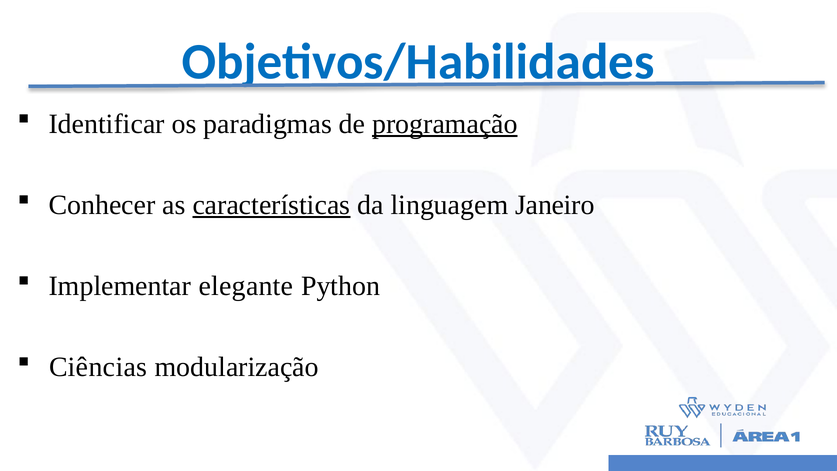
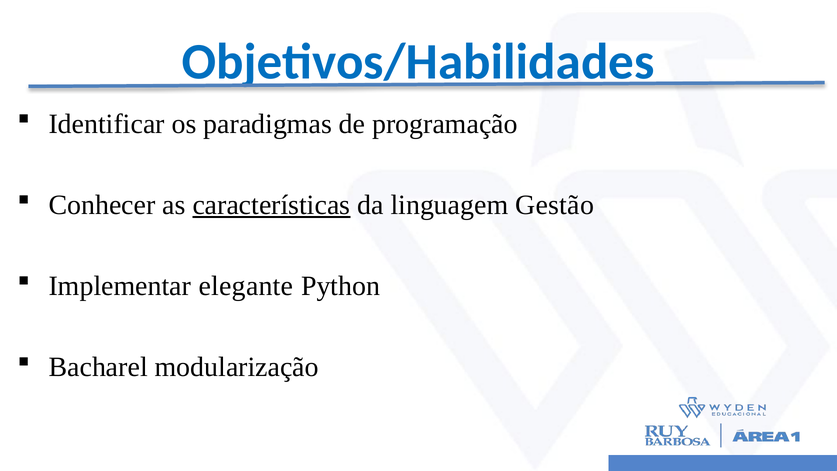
programação underline: present -> none
Janeiro: Janeiro -> Gestão
Ciências: Ciências -> Bacharel
